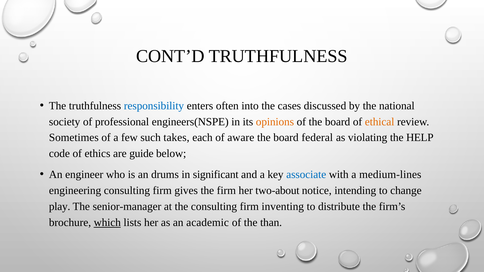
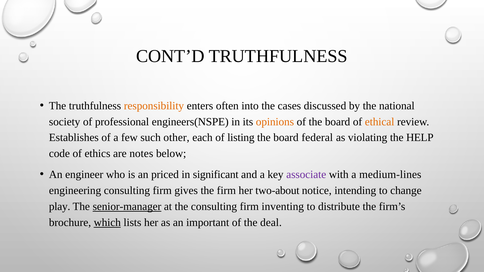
responsibility colour: blue -> orange
Sometimes: Sometimes -> Establishes
takes: takes -> other
aware: aware -> listing
guide: guide -> notes
drums: drums -> priced
associate colour: blue -> purple
senior-manager underline: none -> present
academic: academic -> important
than: than -> deal
